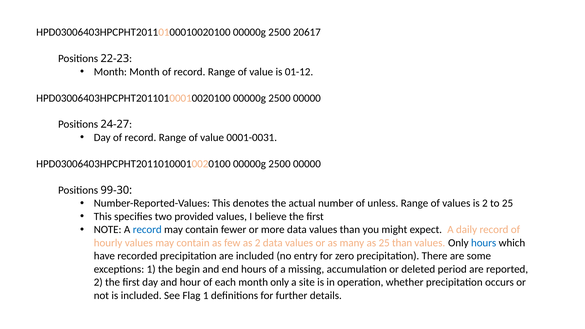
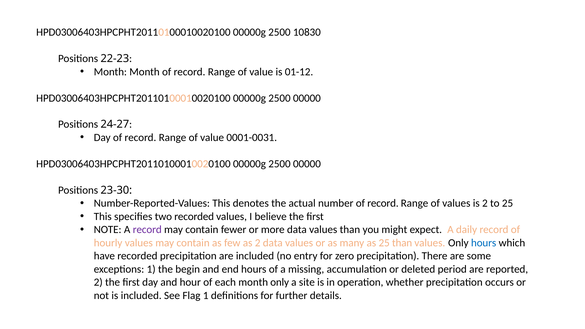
20617: 20617 -> 10830
99-30: 99-30 -> 23-30
number of unless: unless -> record
two provided: provided -> recorded
record at (147, 230) colour: blue -> purple
